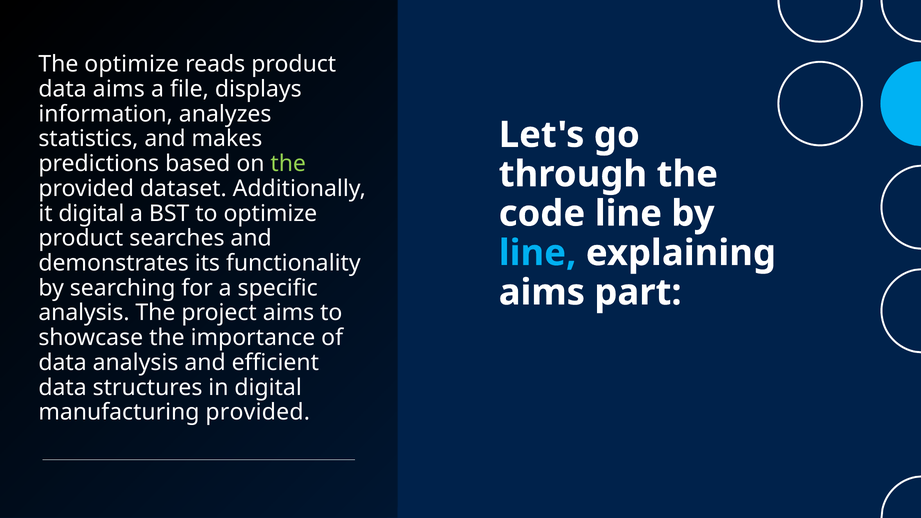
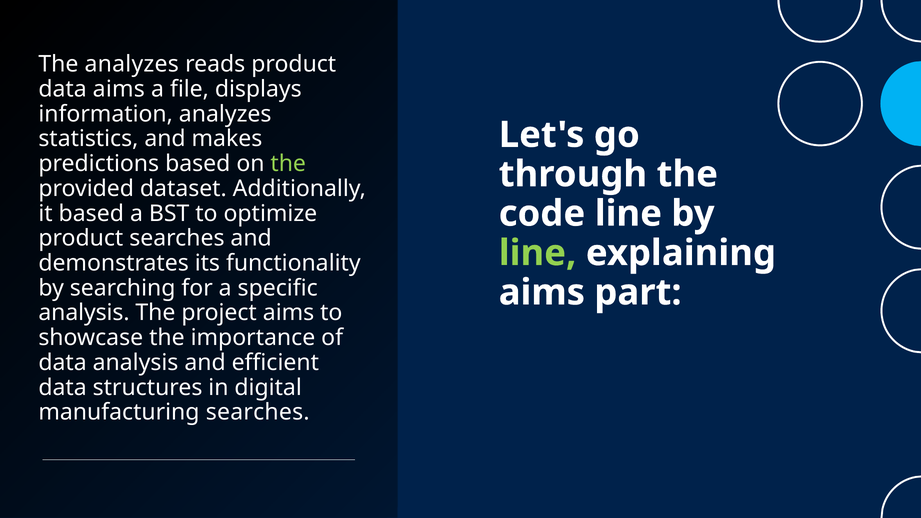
The optimize: optimize -> analyzes
it digital: digital -> based
line at (538, 253) colour: light blue -> light green
manufacturing provided: provided -> searches
